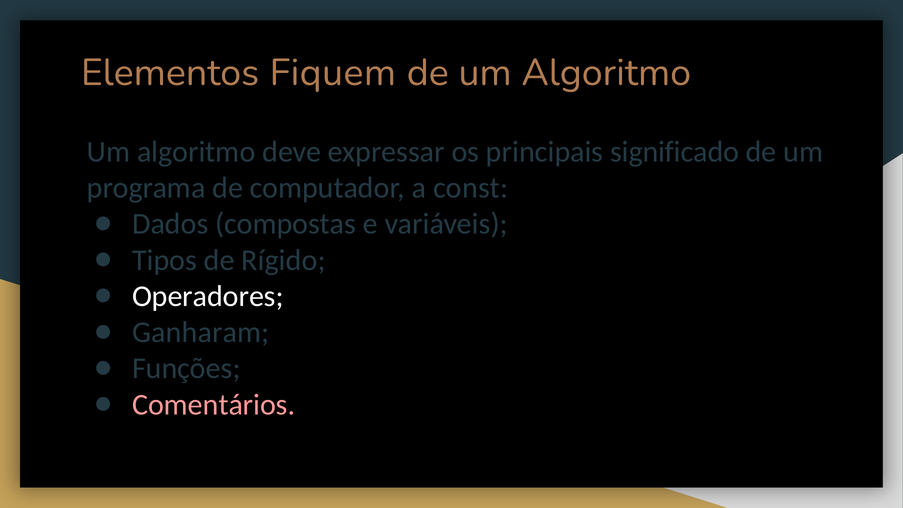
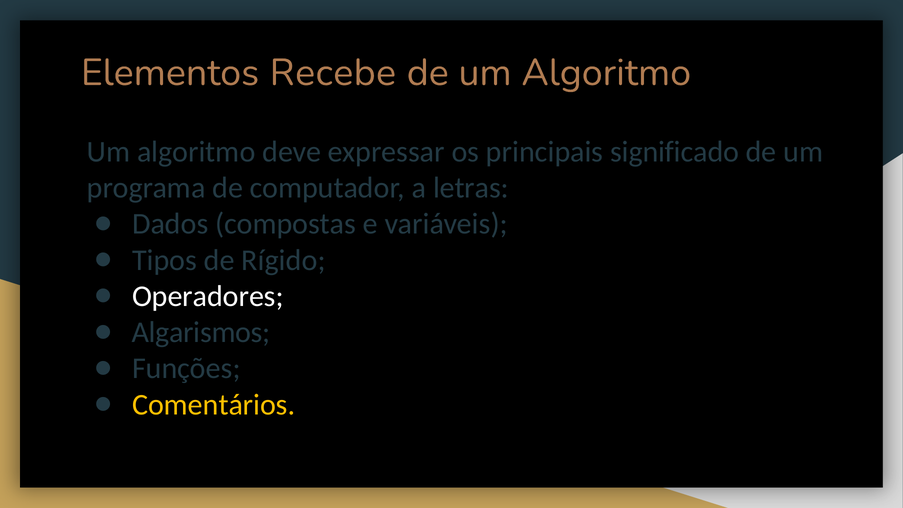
Fiquem: Fiquem -> Recebe
const: const -> letras
Ganharam: Ganharam -> Algarismos
Comentários colour: pink -> yellow
